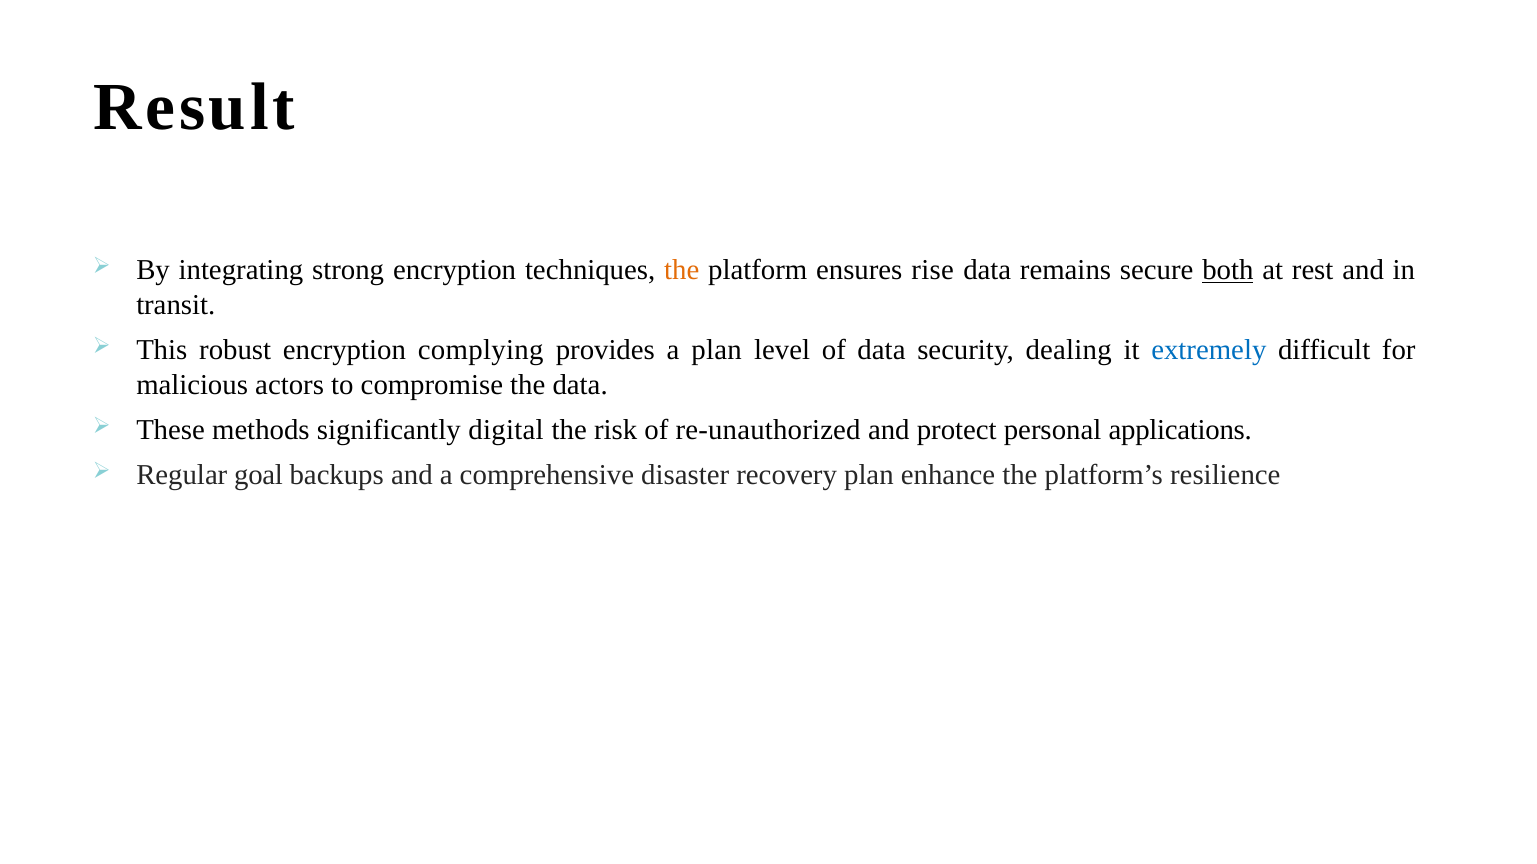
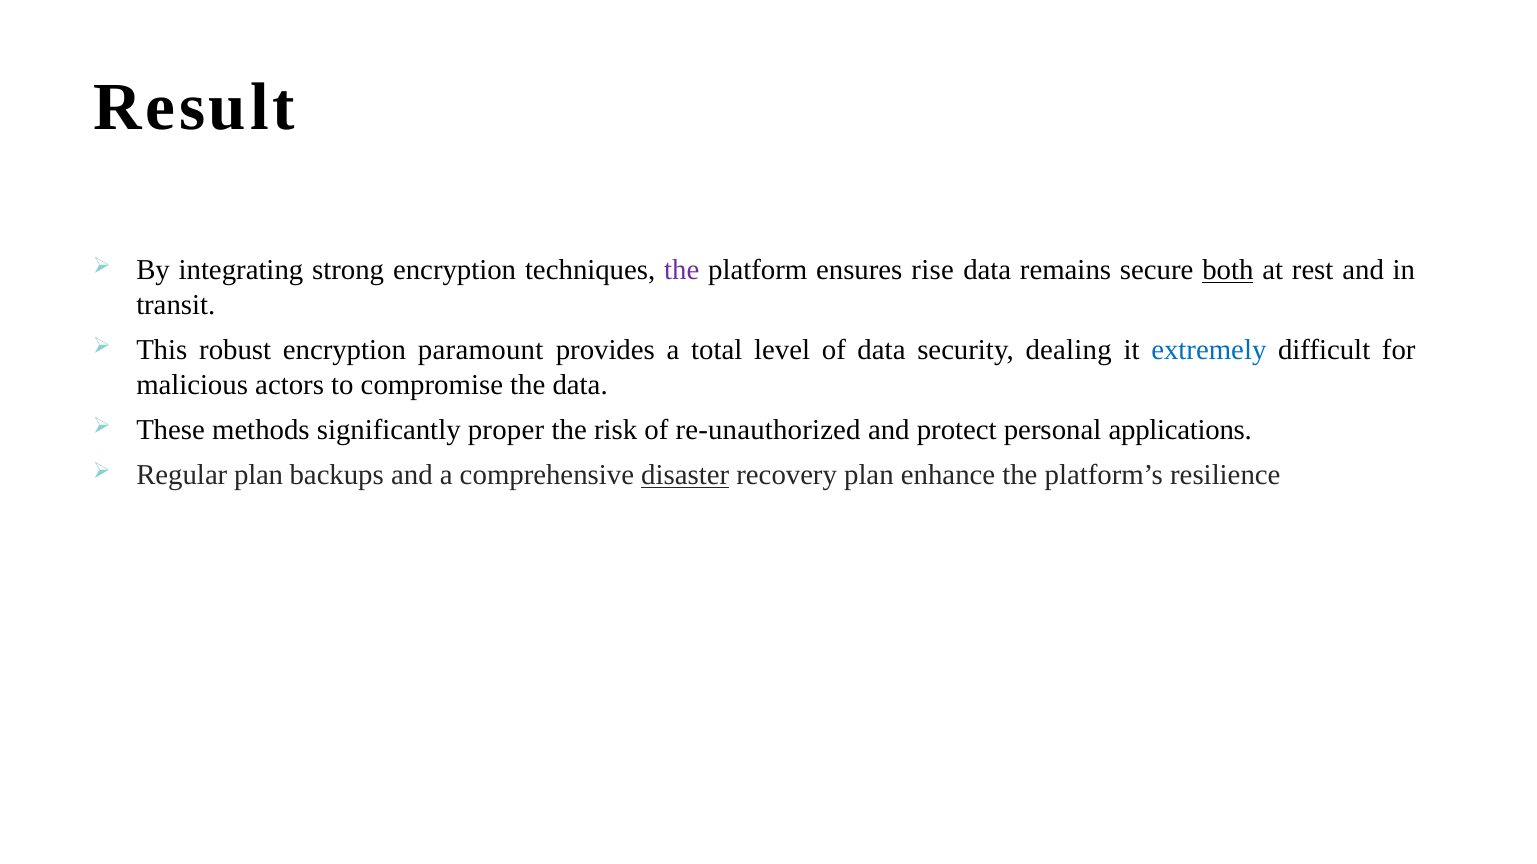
the at (682, 270) colour: orange -> purple
complying: complying -> paramount
a plan: plan -> total
digital: digital -> proper
Regular goal: goal -> plan
disaster underline: none -> present
